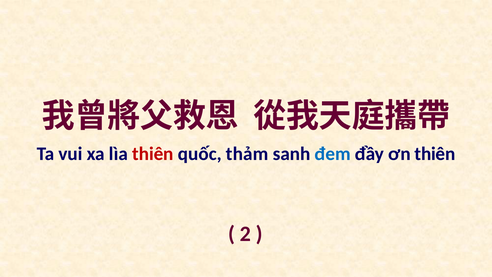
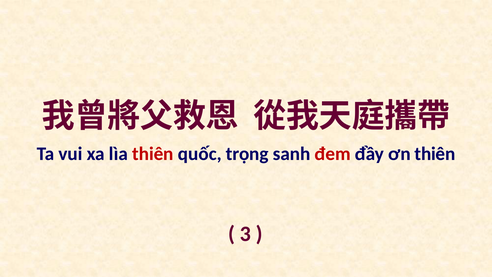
thảm: thảm -> trọng
đem colour: blue -> red
2: 2 -> 3
